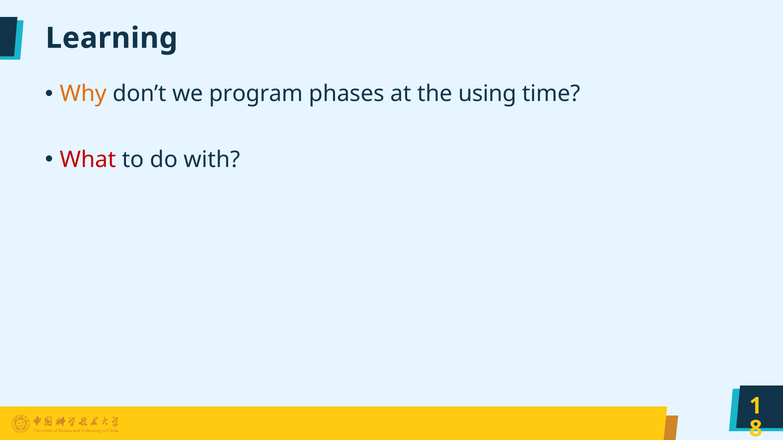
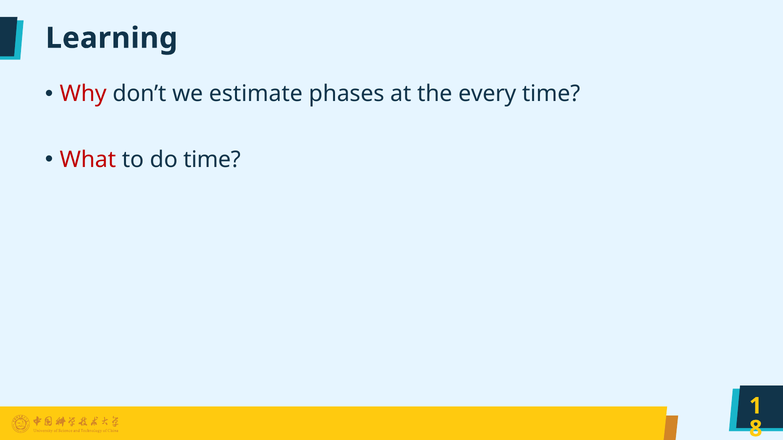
Why colour: orange -> red
program: program -> estimate
using: using -> every
do with: with -> time
